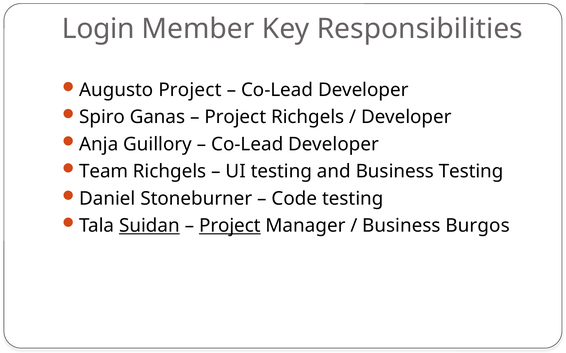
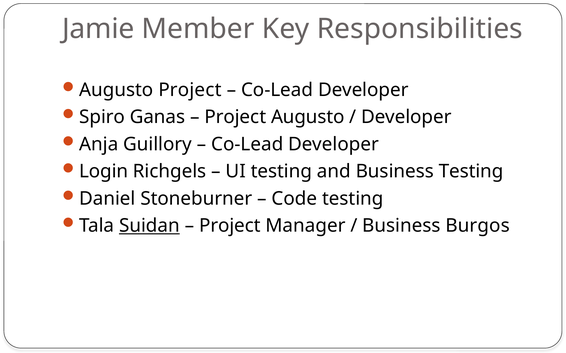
Login: Login -> Jamie
Project Richgels: Richgels -> Augusto
Team: Team -> Login
Project at (230, 226) underline: present -> none
